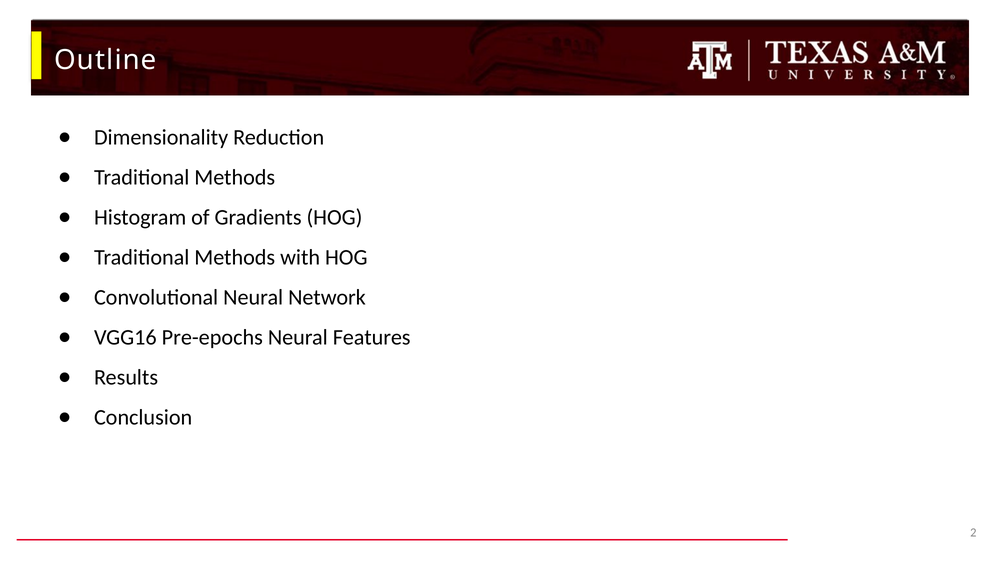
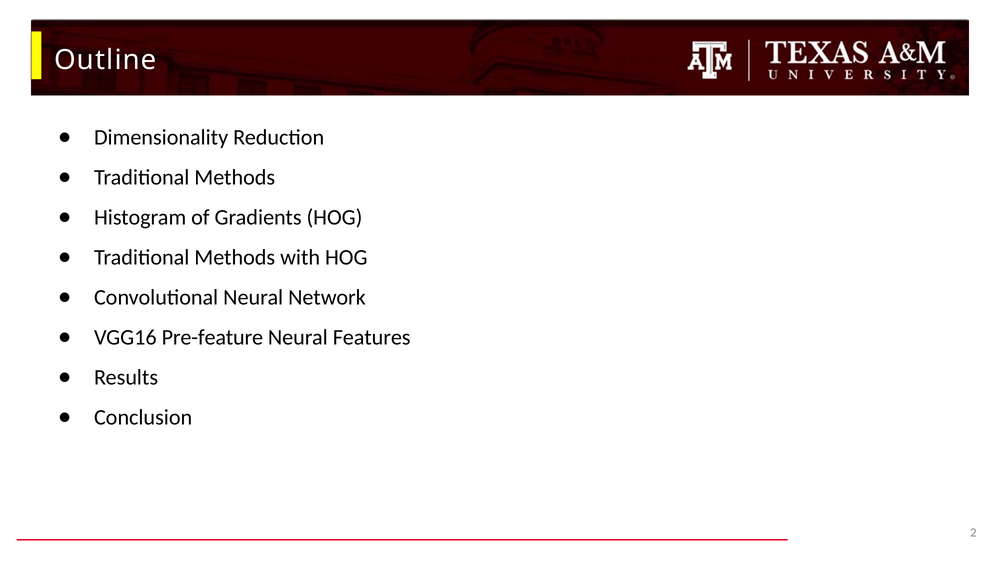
Pre-epochs: Pre-epochs -> Pre-feature
